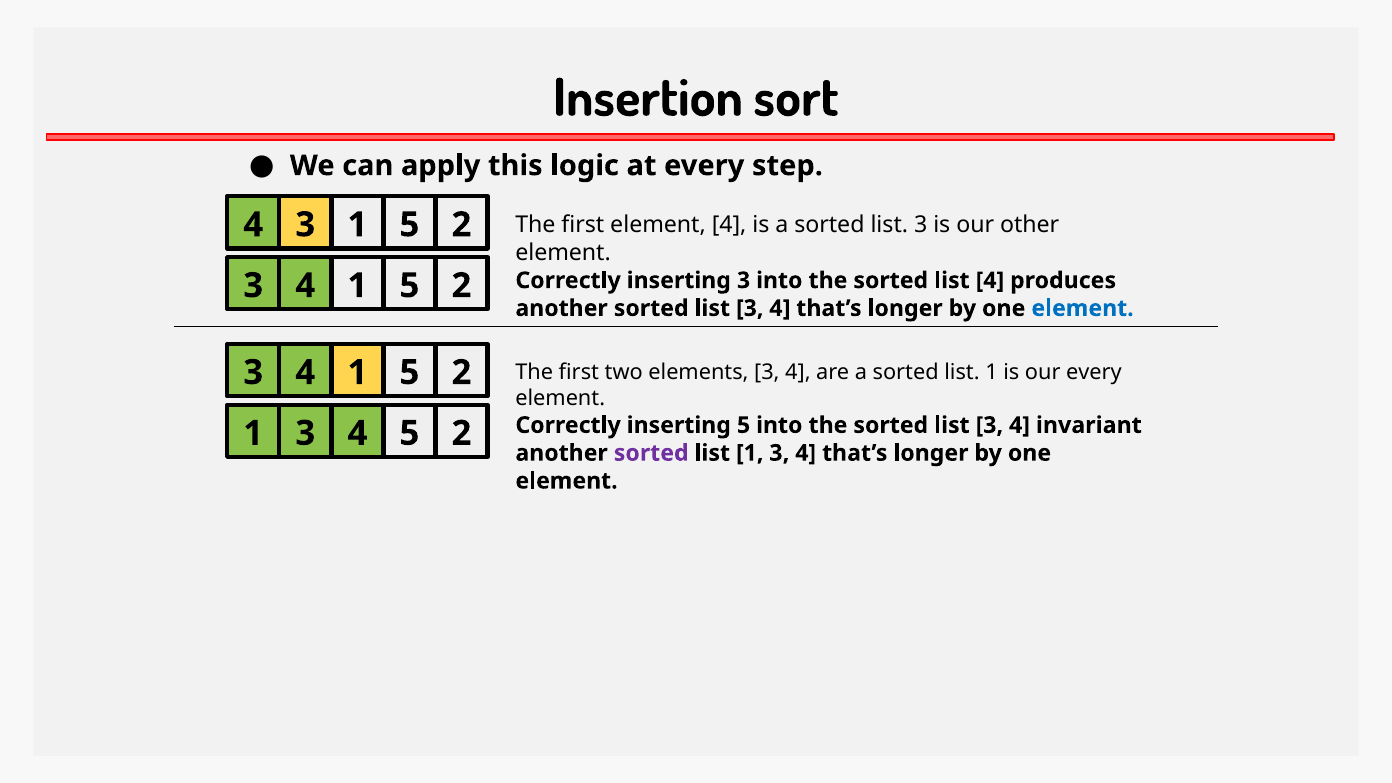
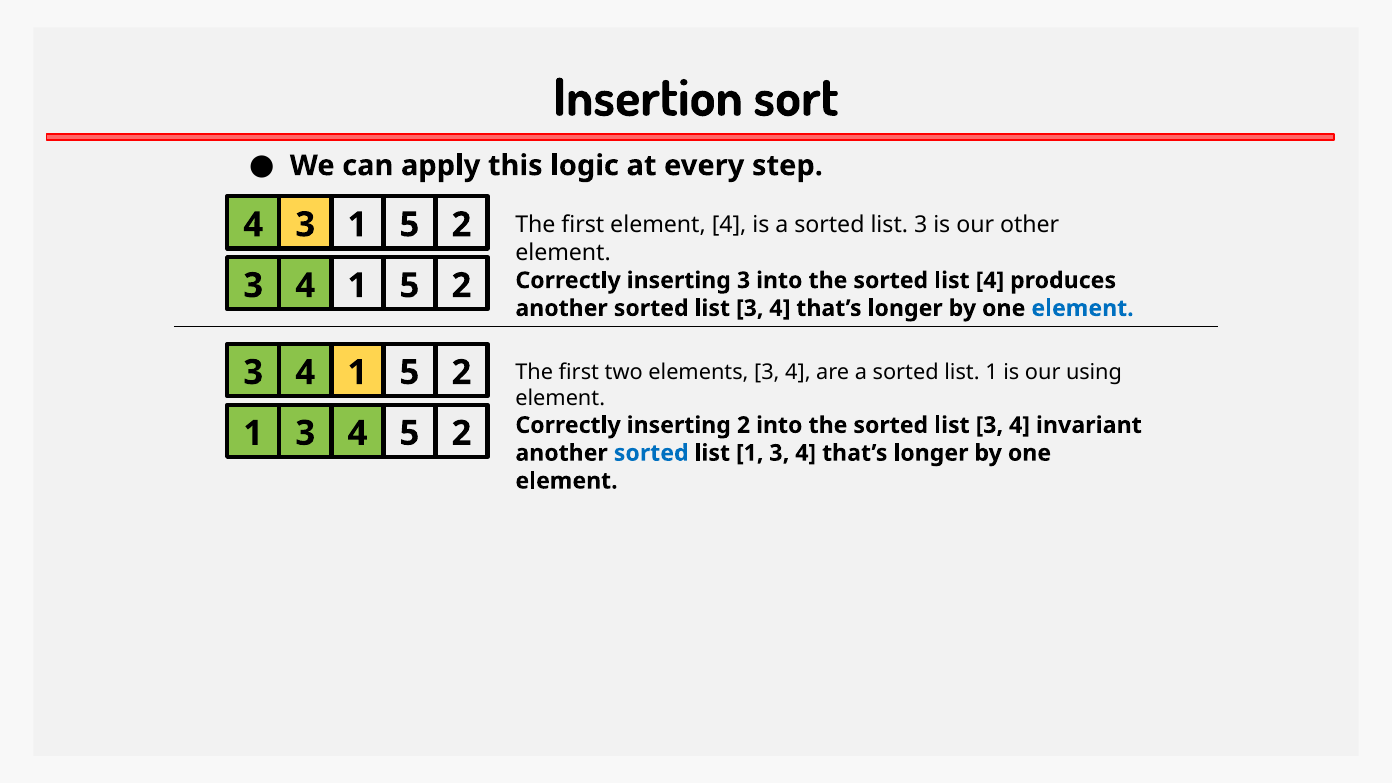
our every: every -> using
inserting 5: 5 -> 2
sorted at (651, 453) colour: purple -> blue
